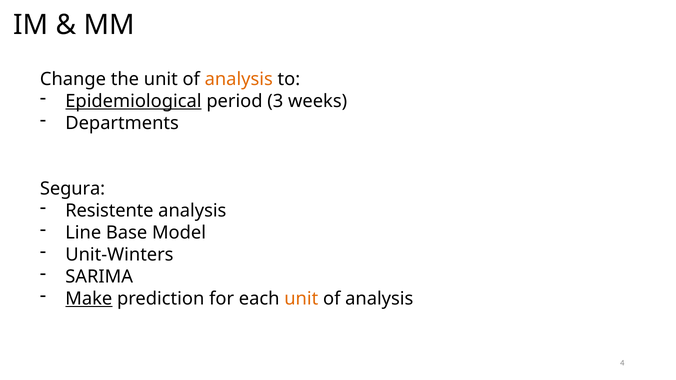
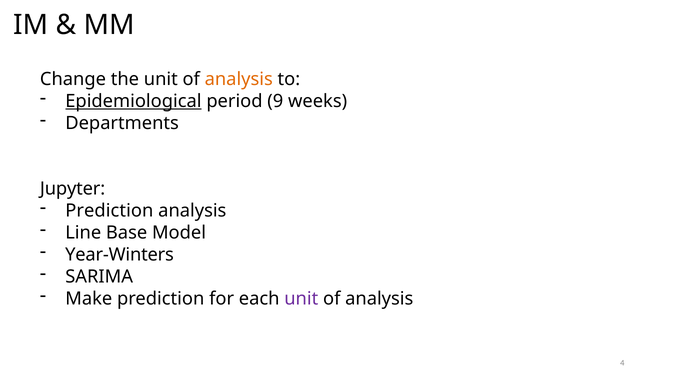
3: 3 -> 9
Segura: Segura -> Jupyter
Resistente at (109, 211): Resistente -> Prediction
Unit-Winters: Unit-Winters -> Year-Winters
Make underline: present -> none
unit at (301, 299) colour: orange -> purple
